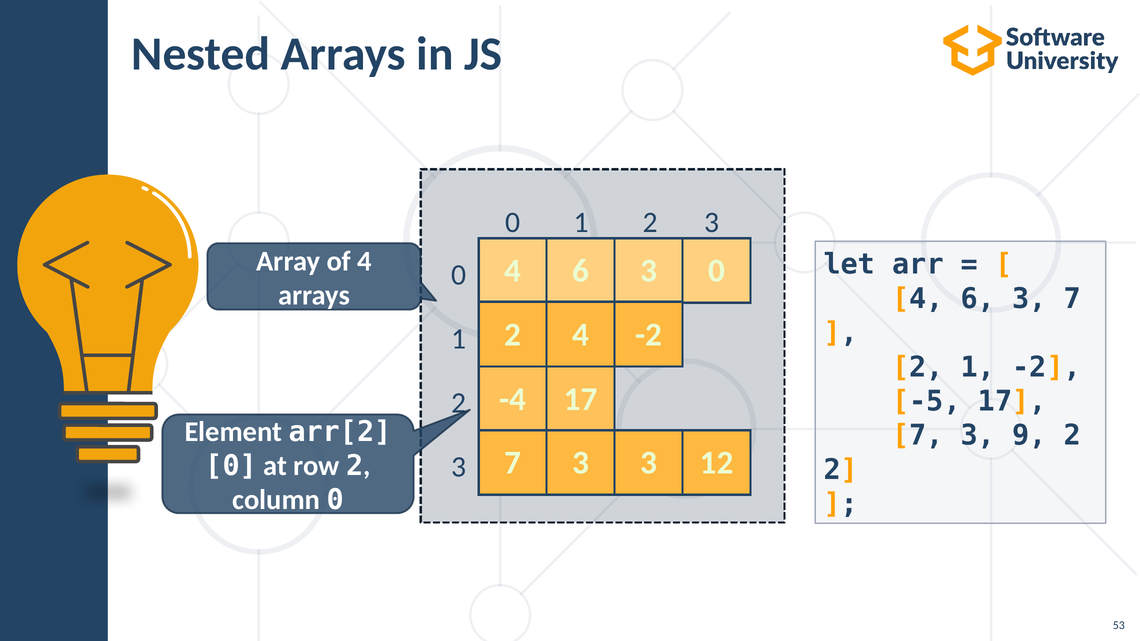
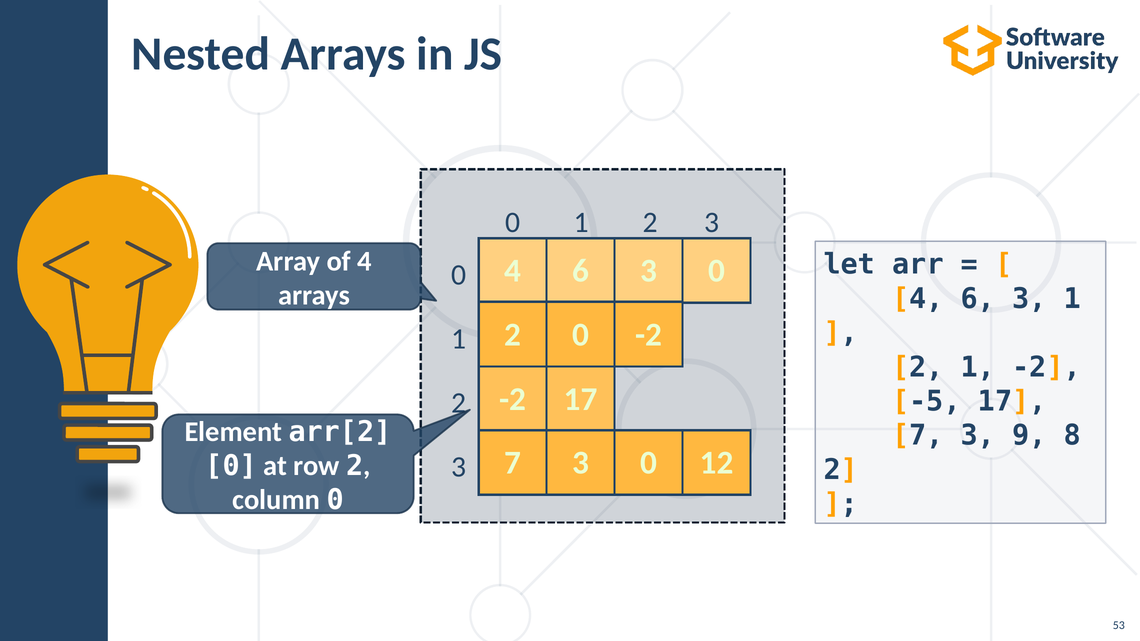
3 7: 7 -> 1
2 4: 4 -> 0
-4 at (513, 399): -4 -> -2
9 2: 2 -> 8
7 3 3: 3 -> 0
